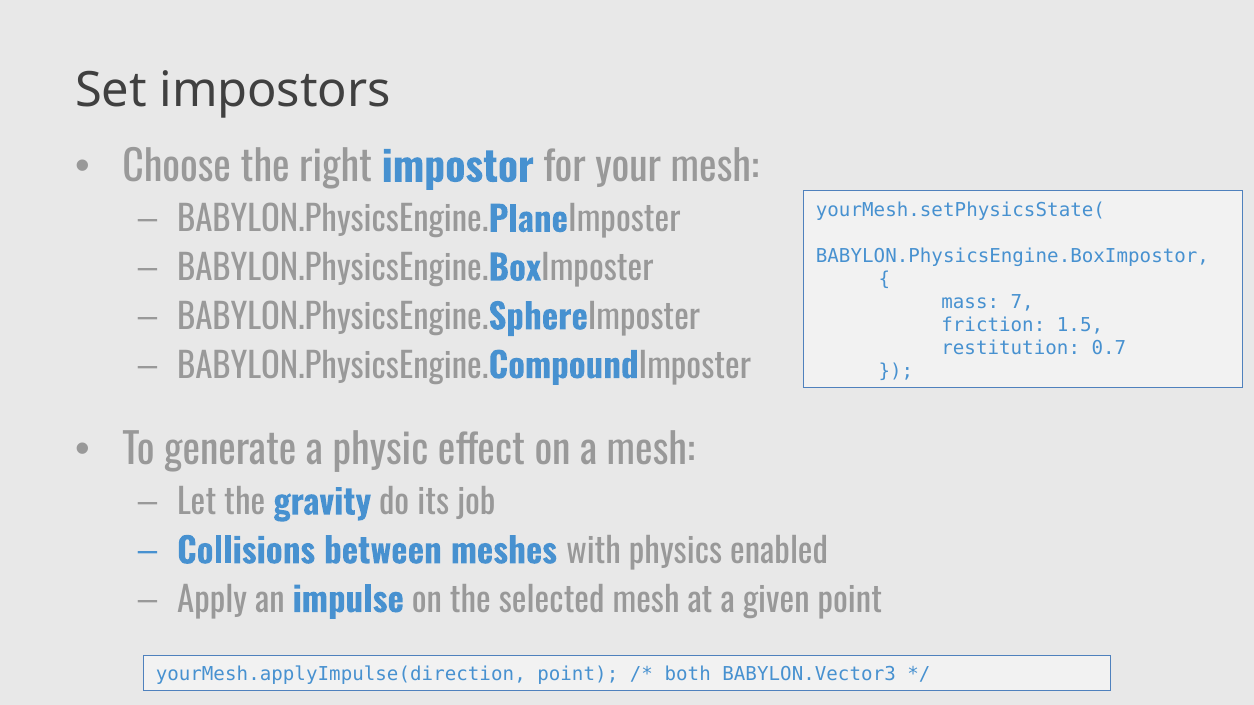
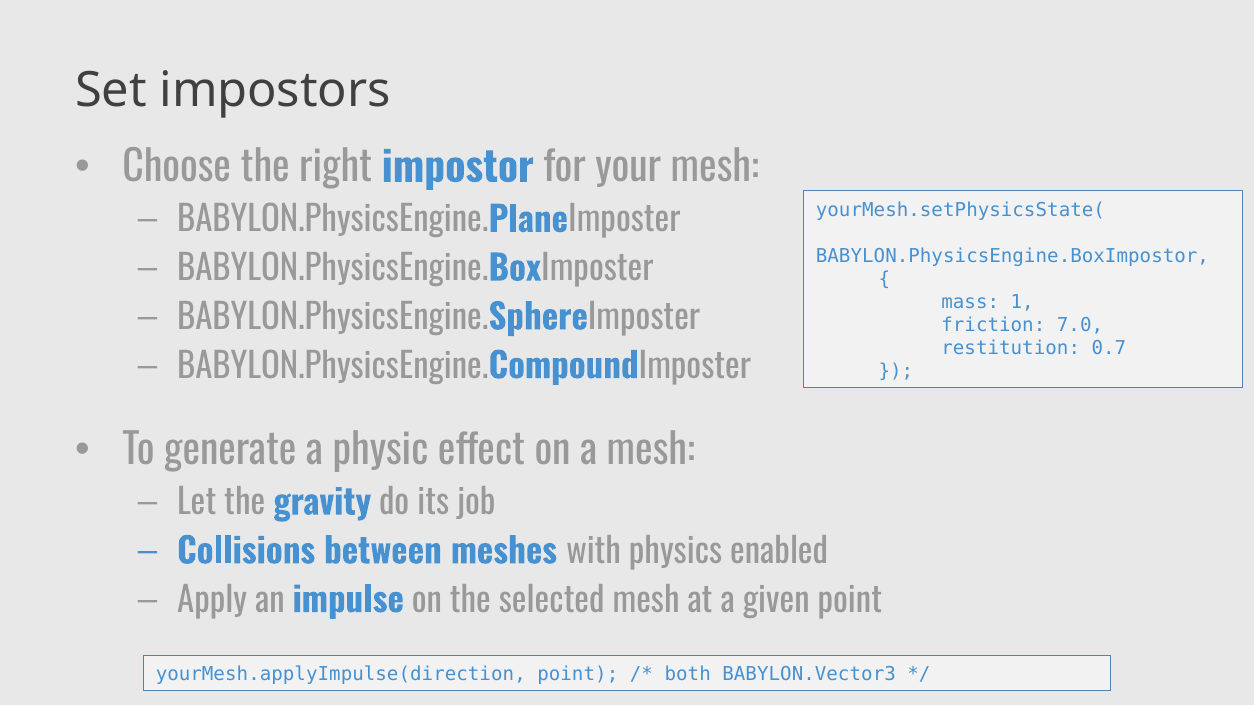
7: 7 -> 1
1.5: 1.5 -> 7.0
